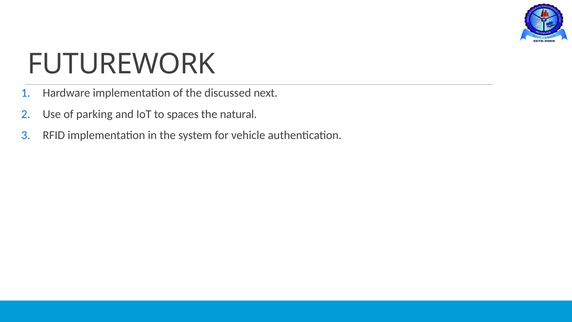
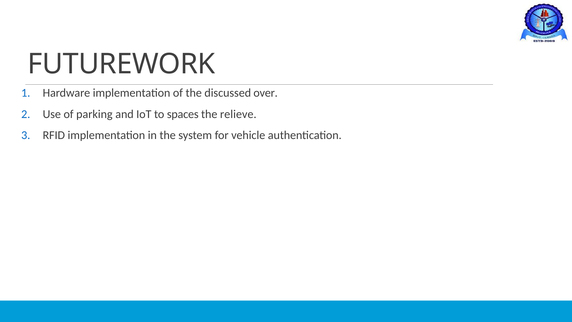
next: next -> over
natural: natural -> relieve
